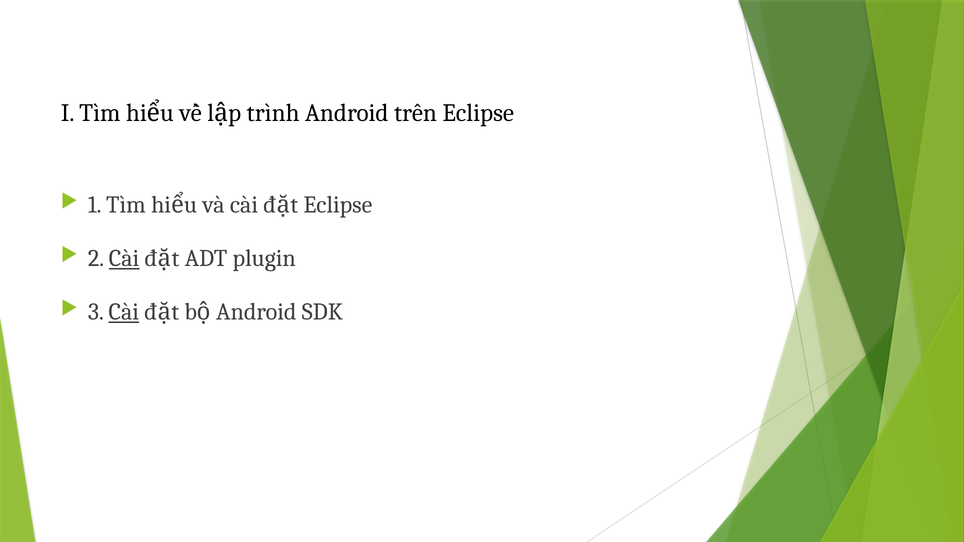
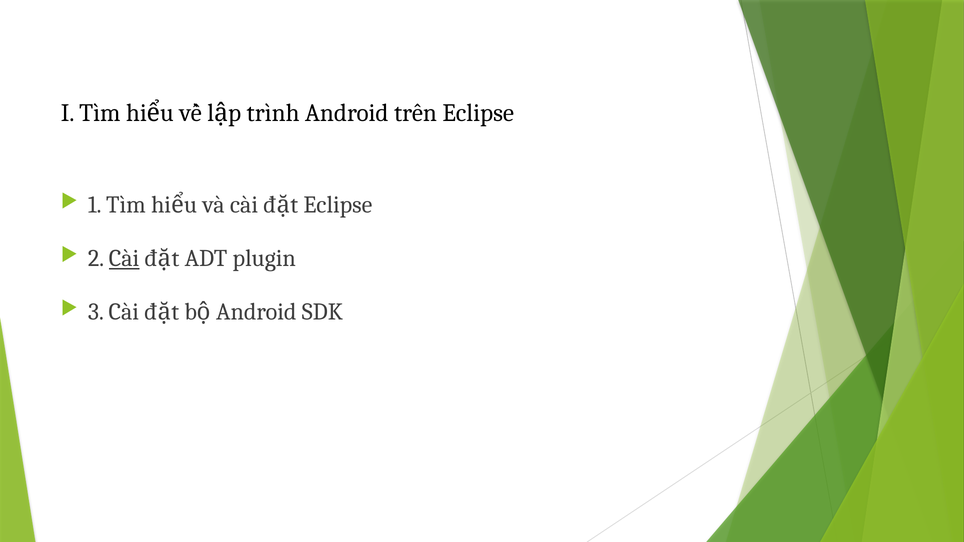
Cài at (124, 312) underline: present -> none
